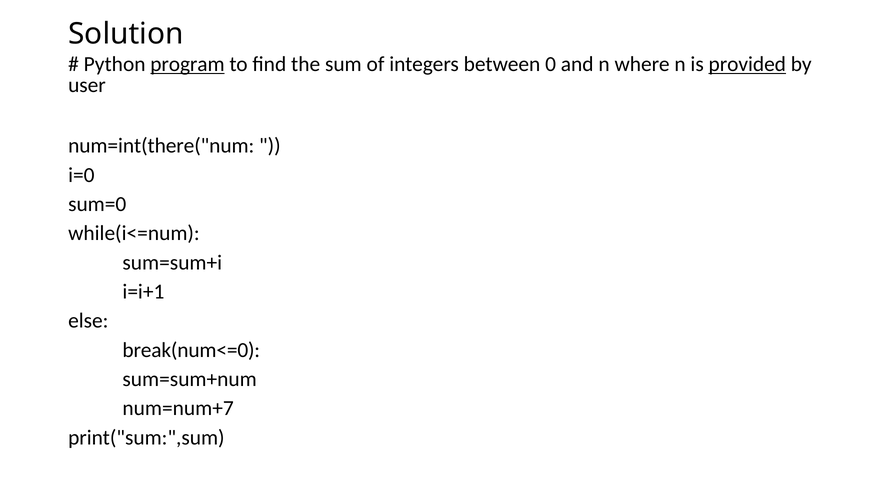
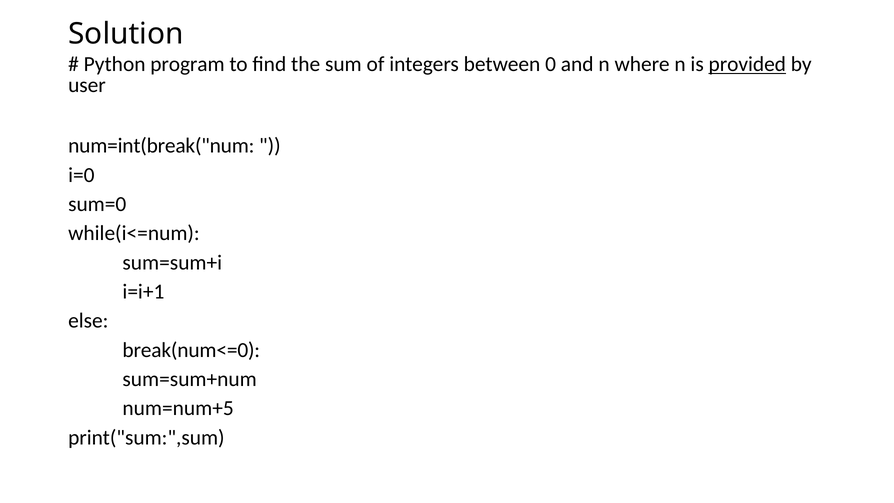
program underline: present -> none
num=int(there("num: num=int(there("num -> num=int(break("num
num=num+7: num=num+7 -> num=num+5
